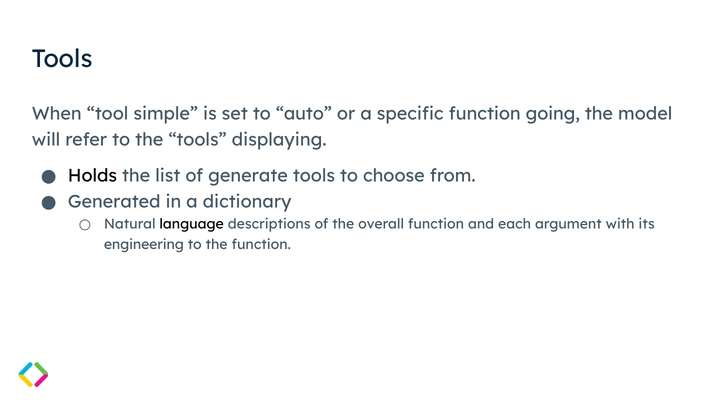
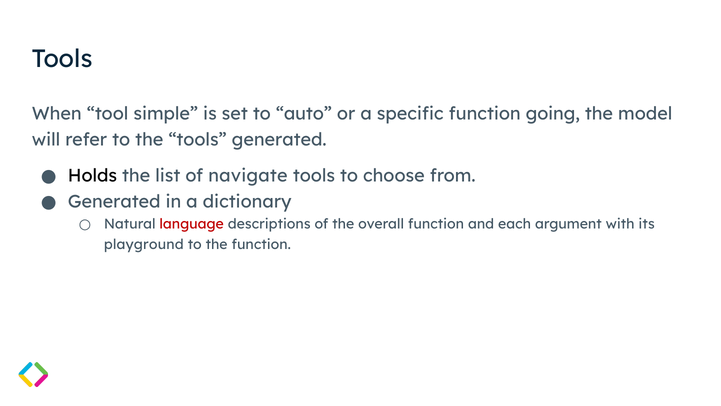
tools displaying: displaying -> generated
generate: generate -> navigate
language colour: black -> red
engineering: engineering -> playground
